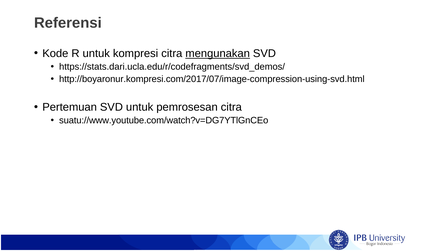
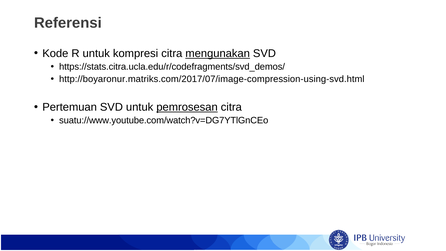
https://stats.dari.ucla.edu/r/codefragments/svd_demos/: https://stats.dari.ucla.edu/r/codefragments/svd_demos/ -> https://stats.citra.ucla.edu/r/codefragments/svd_demos/
http://boyaronur.kompresi.com/2017/07/image-compression-using-svd.html: http://boyaronur.kompresi.com/2017/07/image-compression-using-svd.html -> http://boyaronur.matriks.com/2017/07/image-compression-using-svd.html
pemrosesan underline: none -> present
